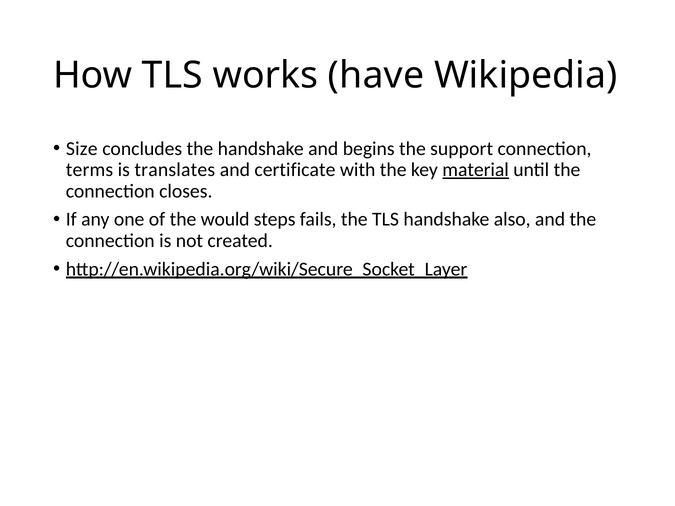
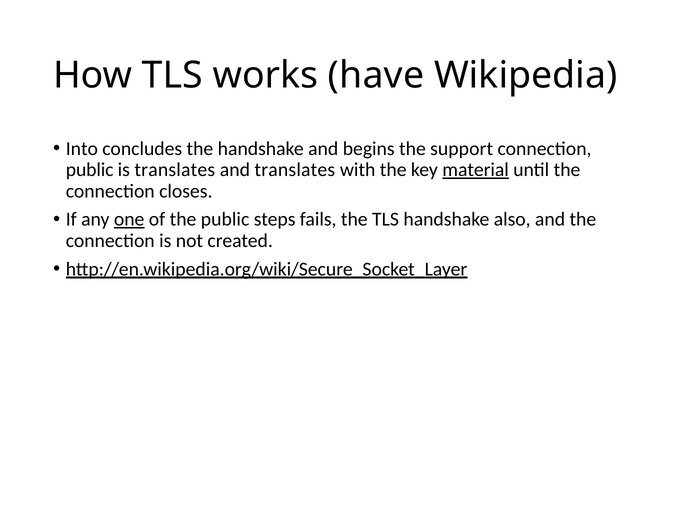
Size: Size -> Into
terms at (89, 170): terms -> public
and certificate: certificate -> translates
one underline: none -> present
the would: would -> public
